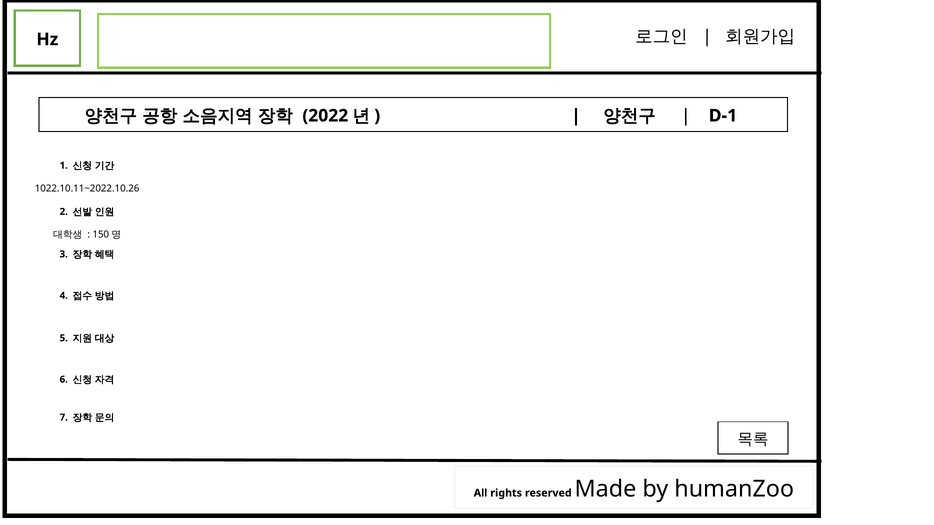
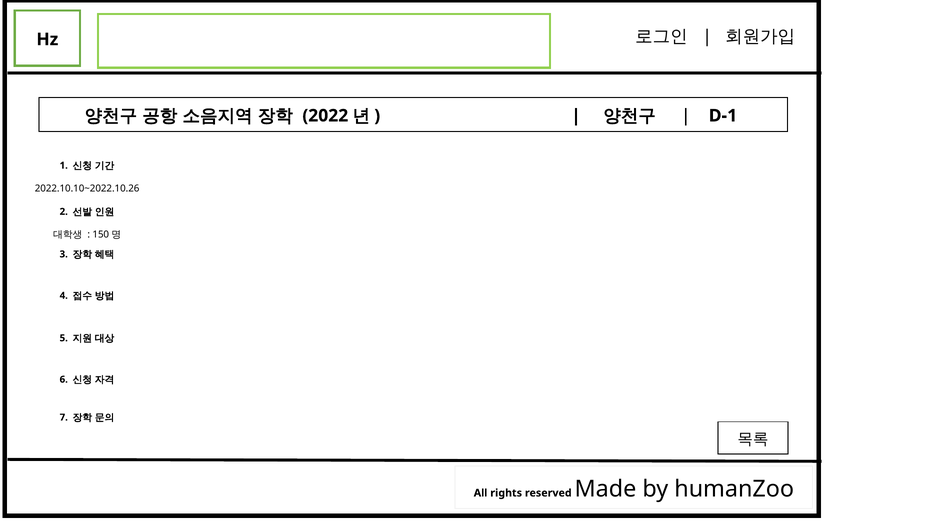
1022.10.11~2022.10.26: 1022.10.11~2022.10.26 -> 2022.10.10~2022.10.26
